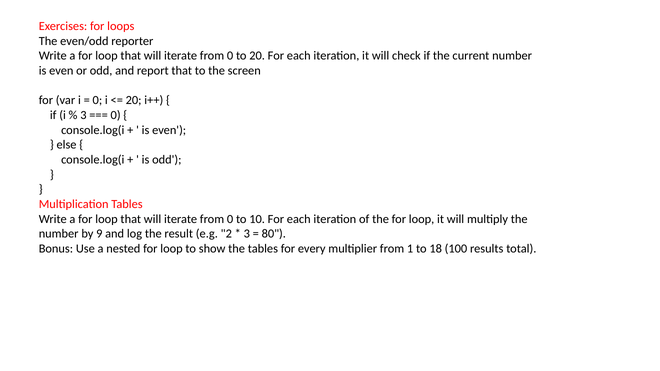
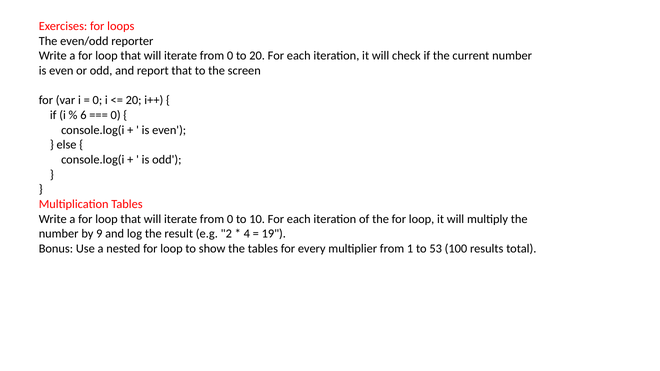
3 at (83, 115): 3 -> 6
3 at (247, 234): 3 -> 4
80: 80 -> 19
18: 18 -> 53
